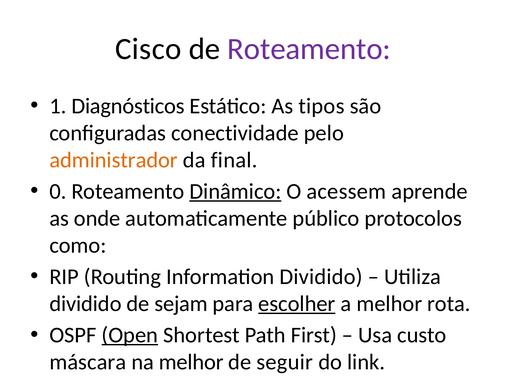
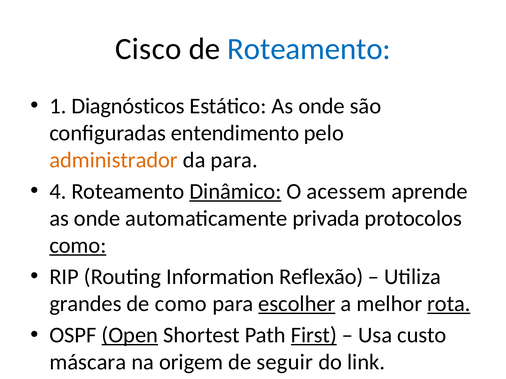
Roteamento at (309, 49) colour: purple -> blue
Estático As tipos: tipos -> onde
conectividade: conectividade -> entendimento
da final: final -> para
0: 0 -> 4
público: público -> privada
como at (78, 246) underline: none -> present
Information Dividido: Dividido -> Reflexão
dividido at (85, 304): dividido -> grandes
de sejam: sejam -> como
rota underline: none -> present
First underline: none -> present
na melhor: melhor -> origem
